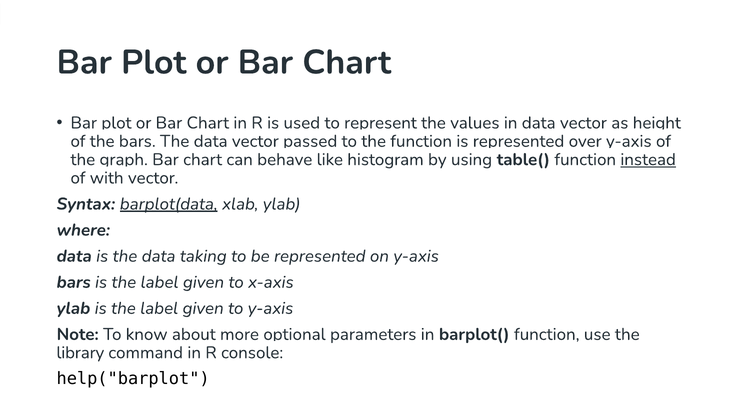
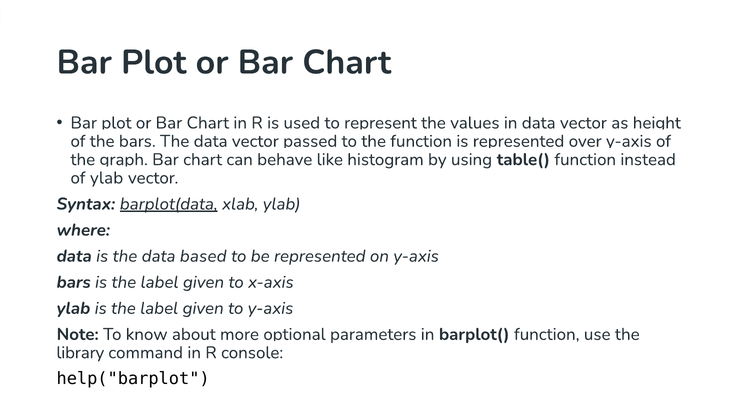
instead underline: present -> none
of with: with -> ylab
taking: taking -> based
